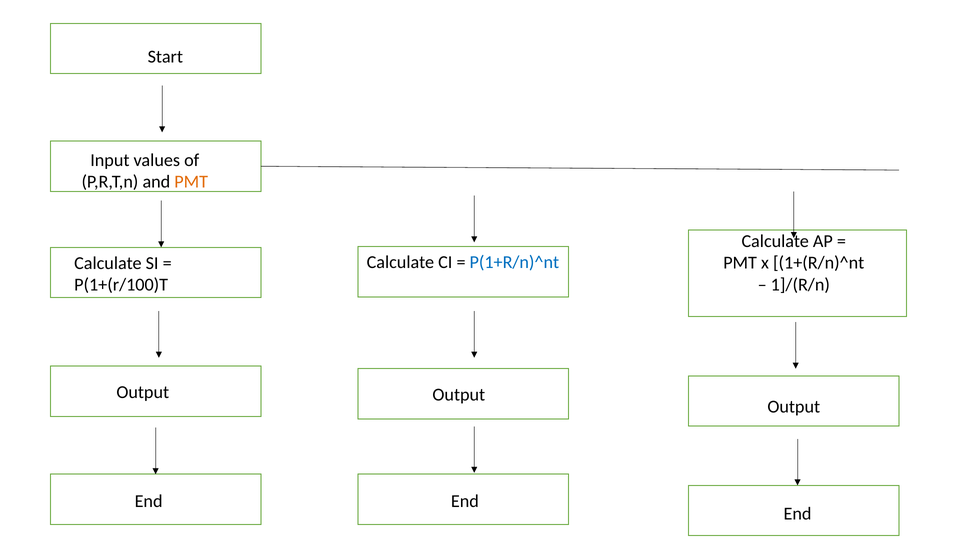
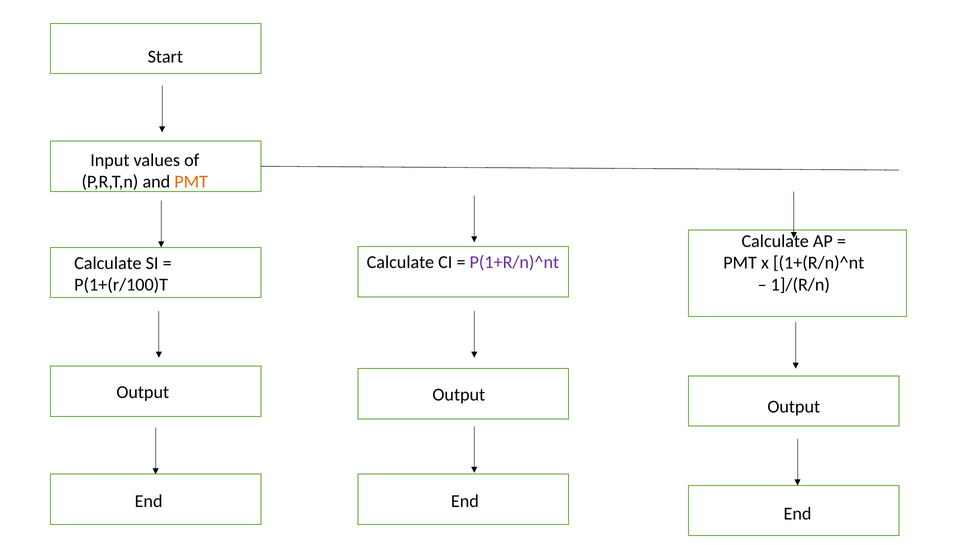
P(1+R/n)^nt colour: blue -> purple
